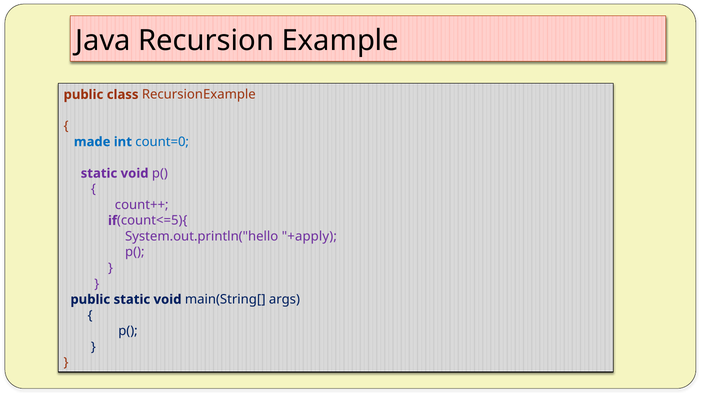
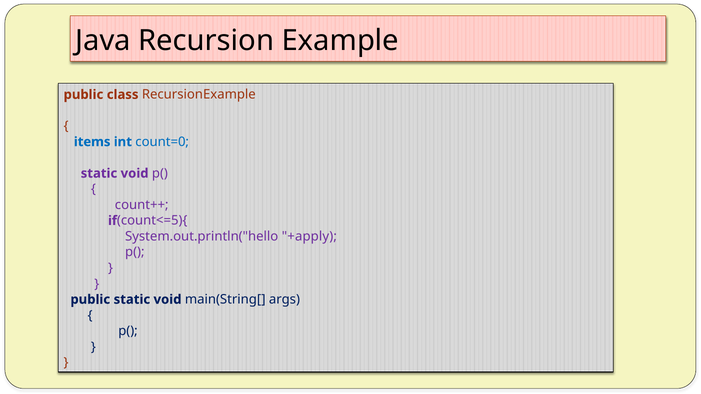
made: made -> items
